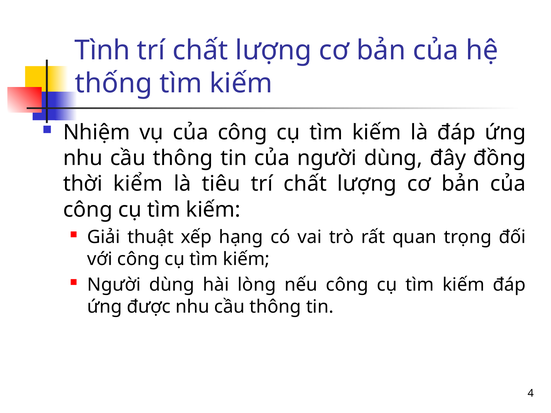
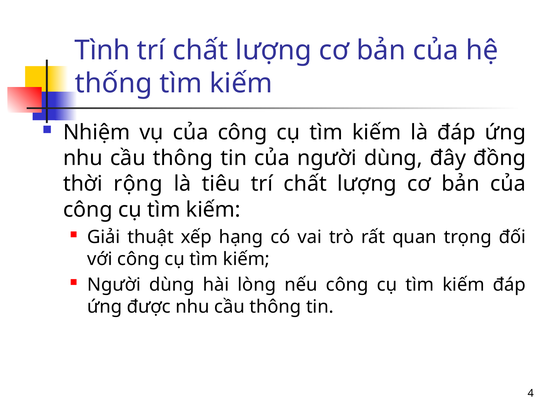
kiểm: kiểm -> rộng
